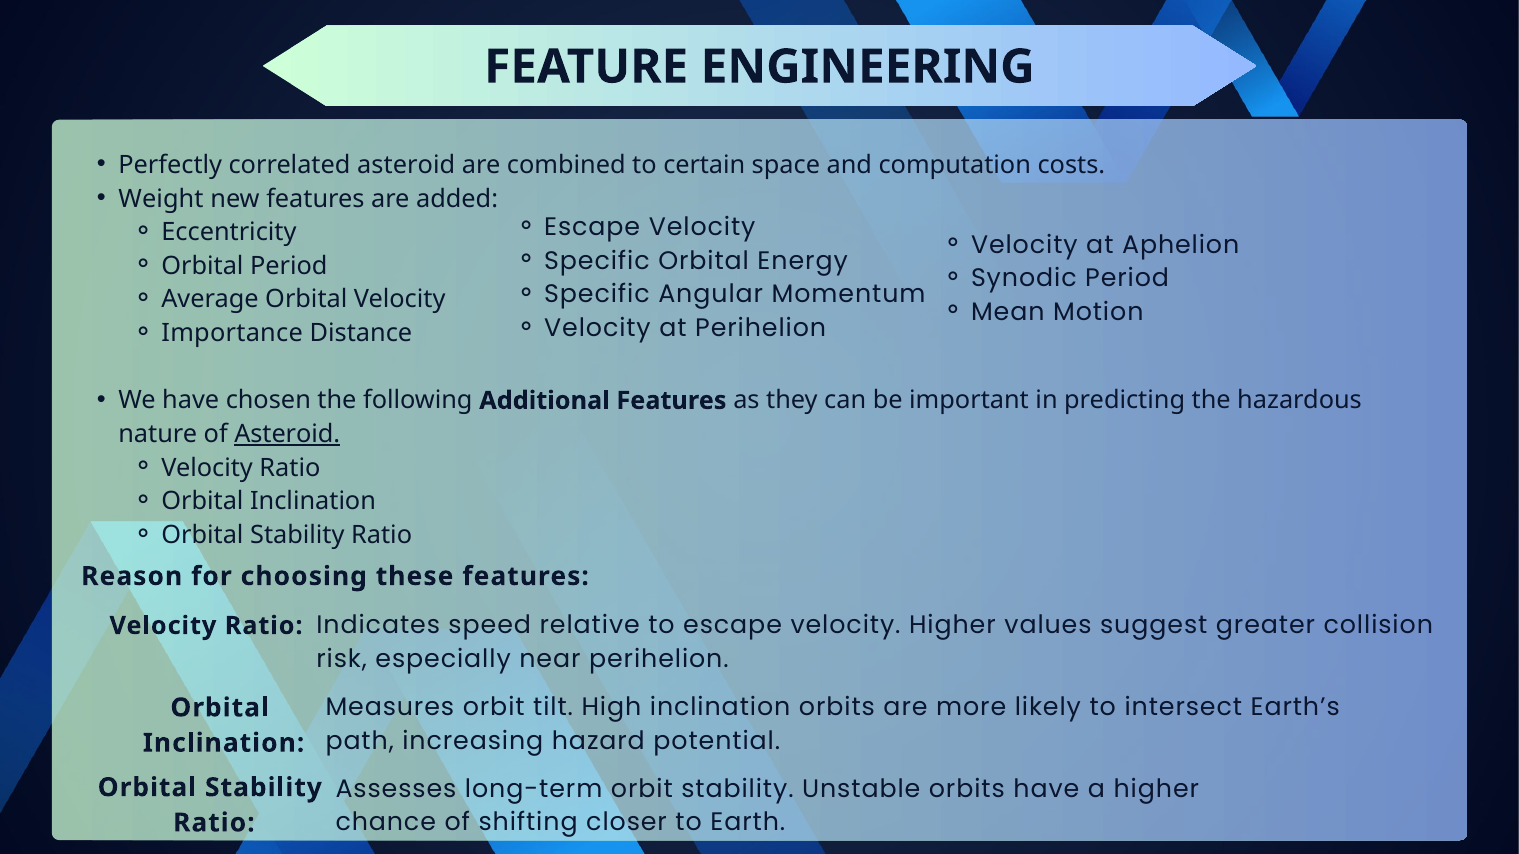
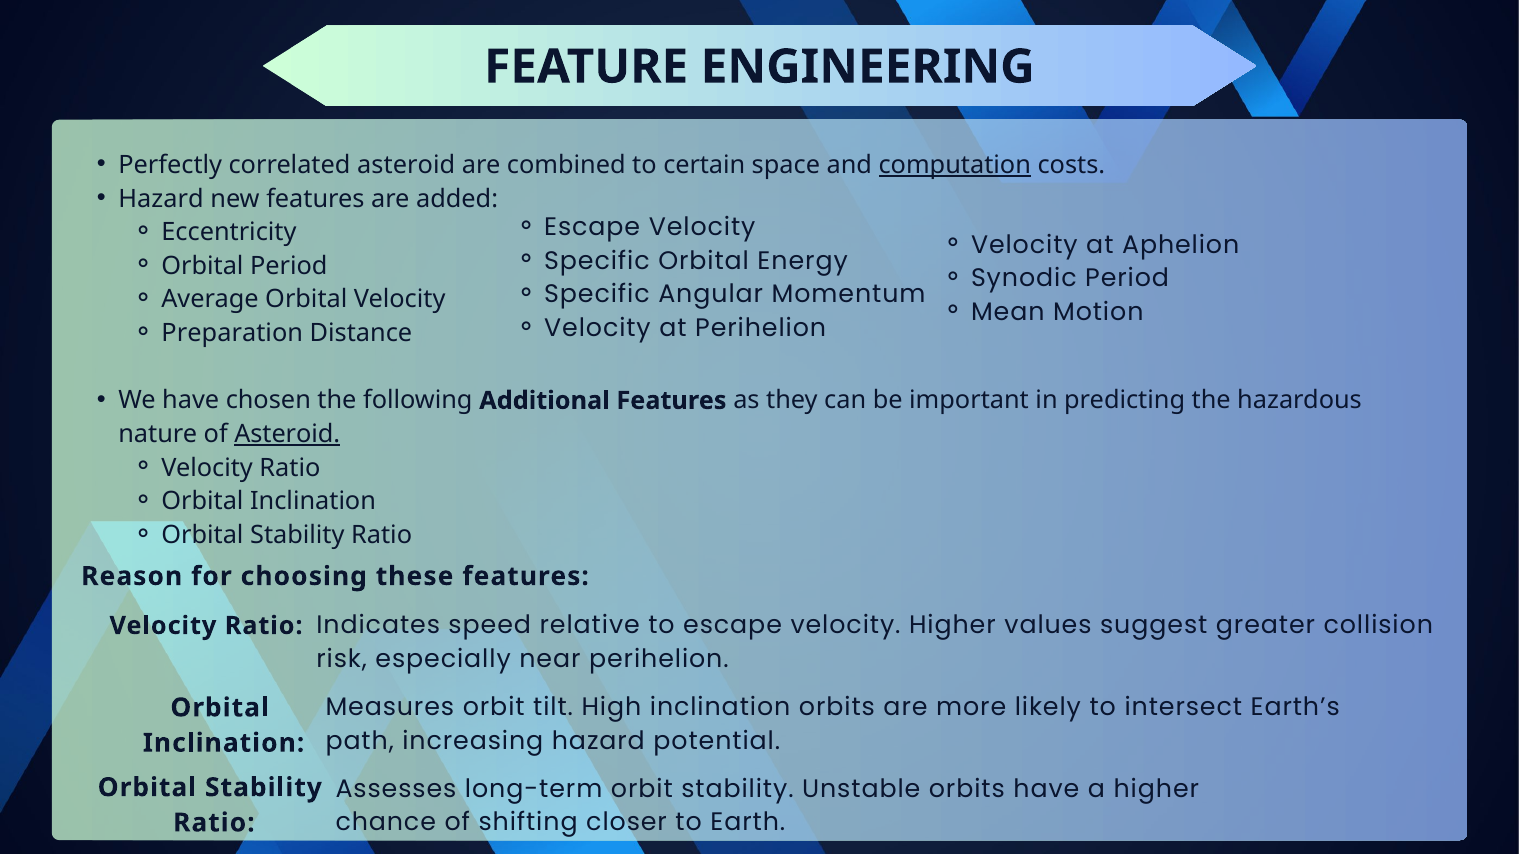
computation underline: none -> present
Weight at (161, 199): Weight -> Hazard
Importance: Importance -> Preparation
